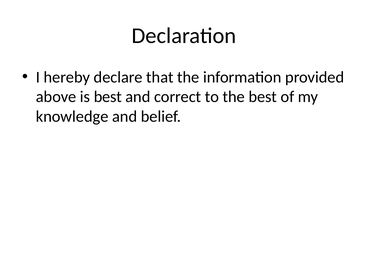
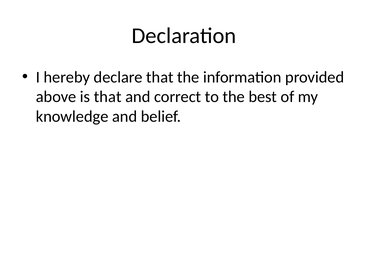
is best: best -> that
